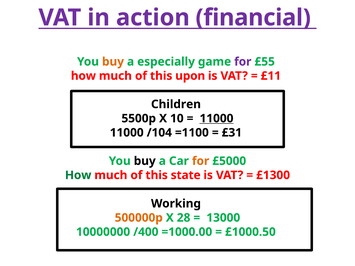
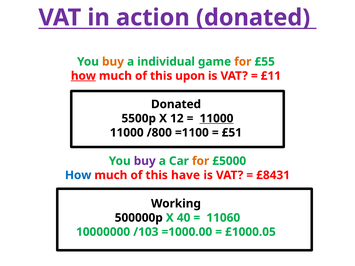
action financial: financial -> donated
especially: especially -> individual
for at (243, 62) colour: purple -> orange
how at (83, 76) underline: none -> present
Children at (176, 104): Children -> Donated
10: 10 -> 12
/104: /104 -> /800
£31: £31 -> £51
buy at (145, 161) colour: black -> purple
How at (78, 175) colour: green -> blue
state: state -> have
£1300: £1300 -> £8431
500000p colour: orange -> black
28: 28 -> 40
13000: 13000 -> 11060
/400: /400 -> /103
£1000.50: £1000.50 -> £1000.05
